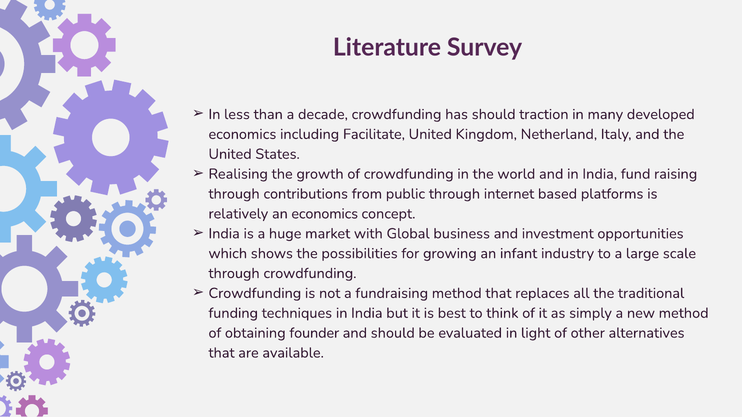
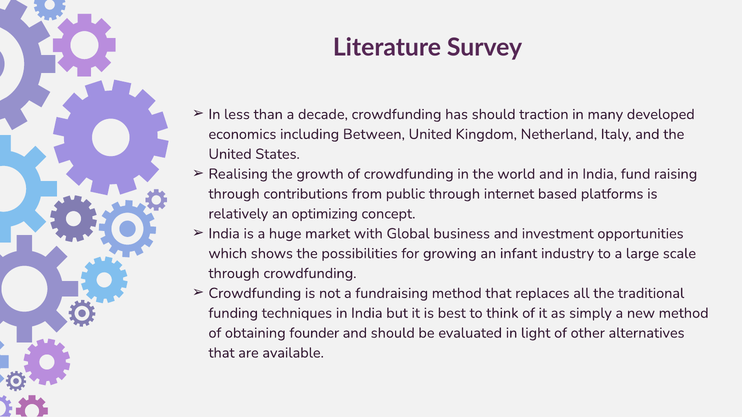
Facilitate: Facilitate -> Between
an economics: economics -> optimizing
